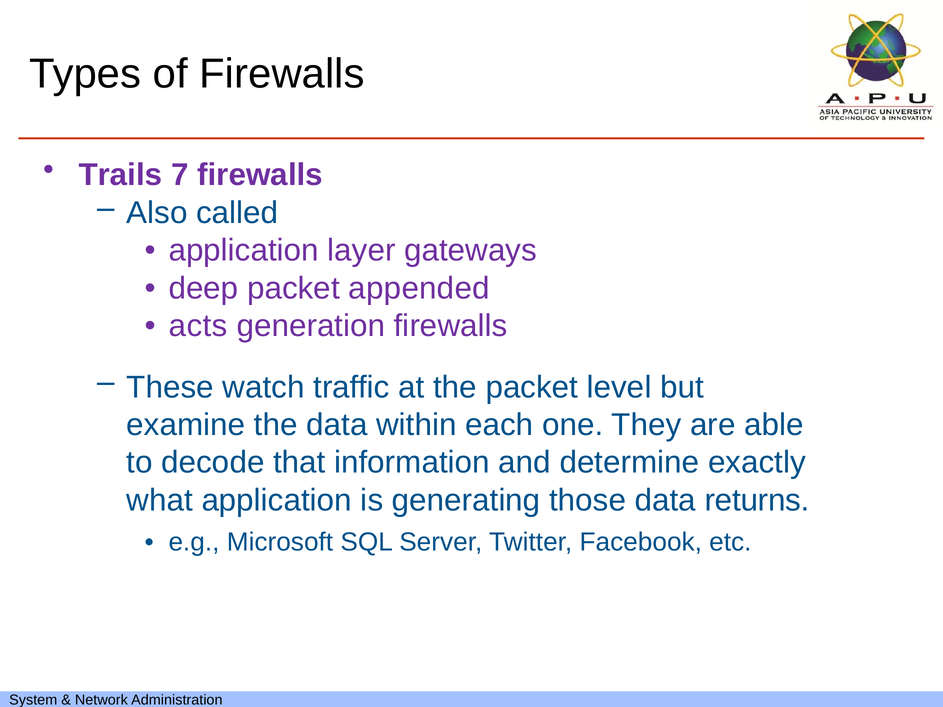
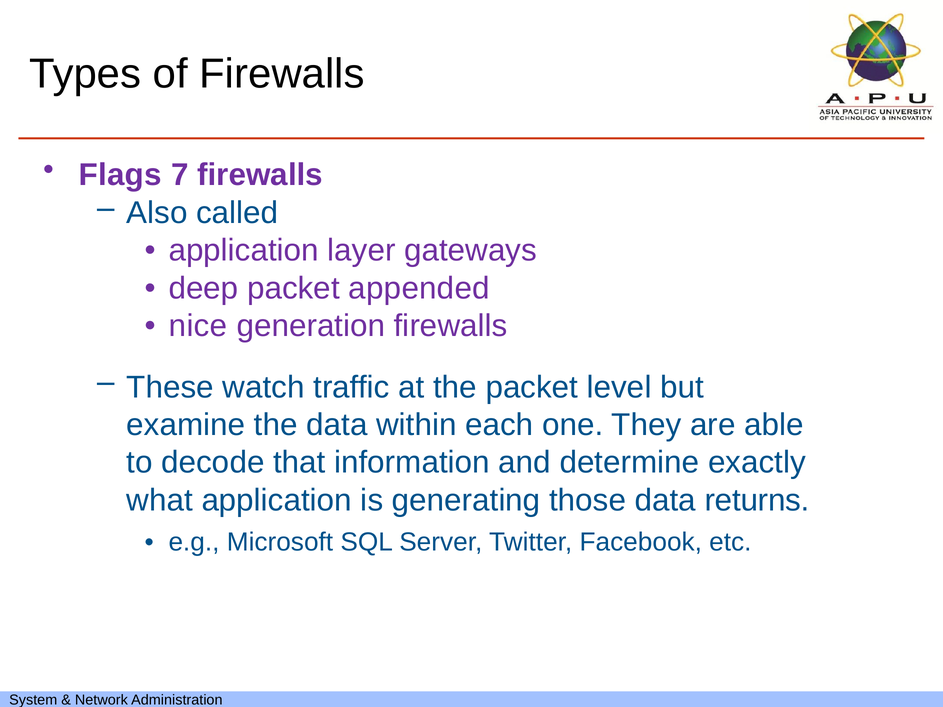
Trails: Trails -> Flags
acts: acts -> nice
